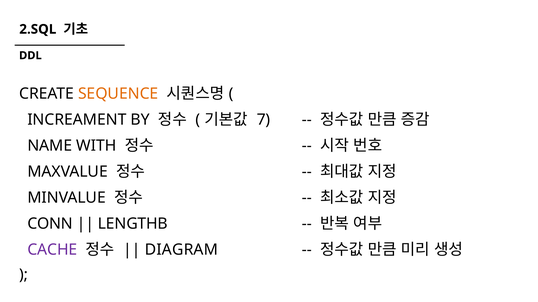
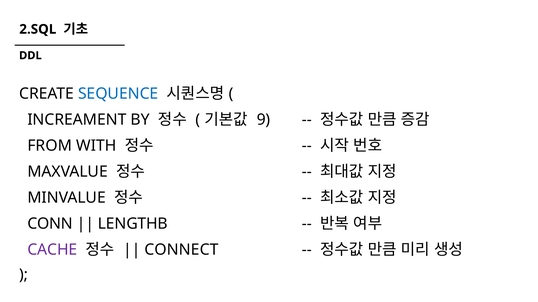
SEQUENCE colour: orange -> blue
7: 7 -> 9
NAME: NAME -> FROM
DIAGRAM: DIAGRAM -> CONNECT
